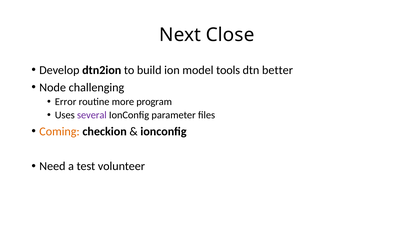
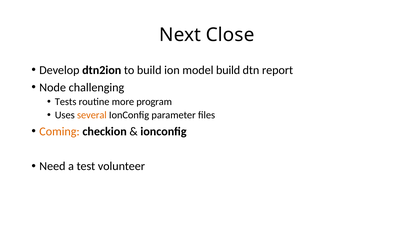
model tools: tools -> build
better: better -> report
Error: Error -> Tests
several colour: purple -> orange
